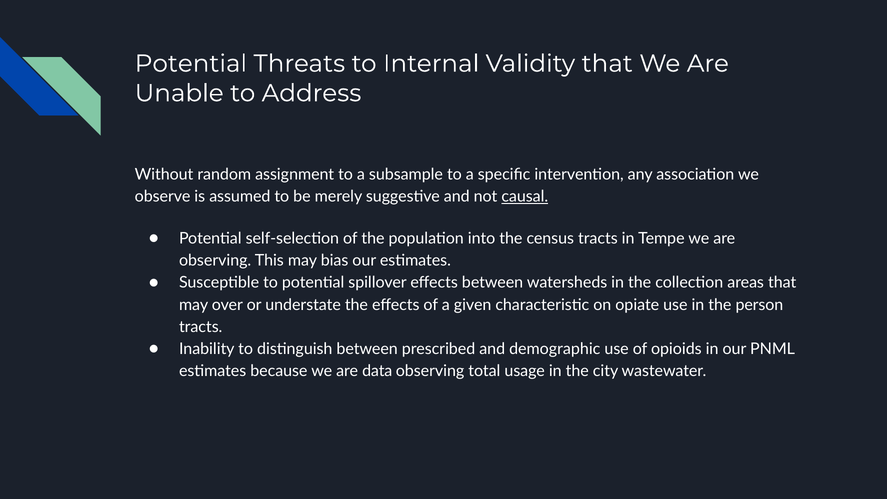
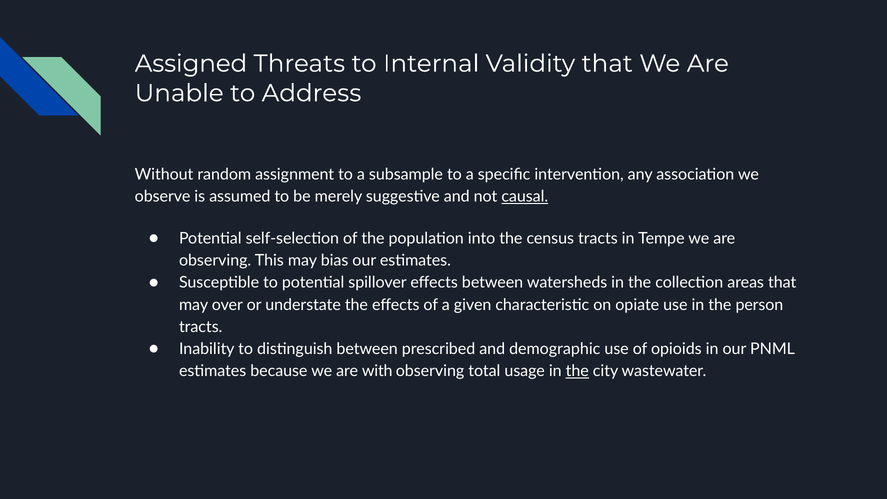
Potential at (191, 64): Potential -> Assigned
data: data -> with
the at (577, 371) underline: none -> present
